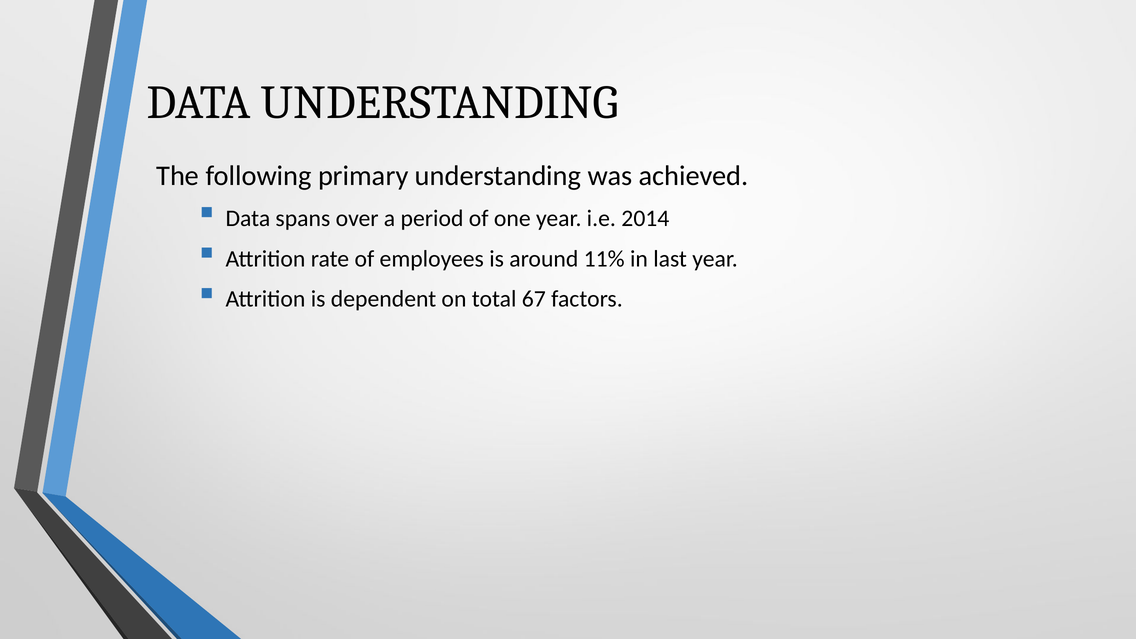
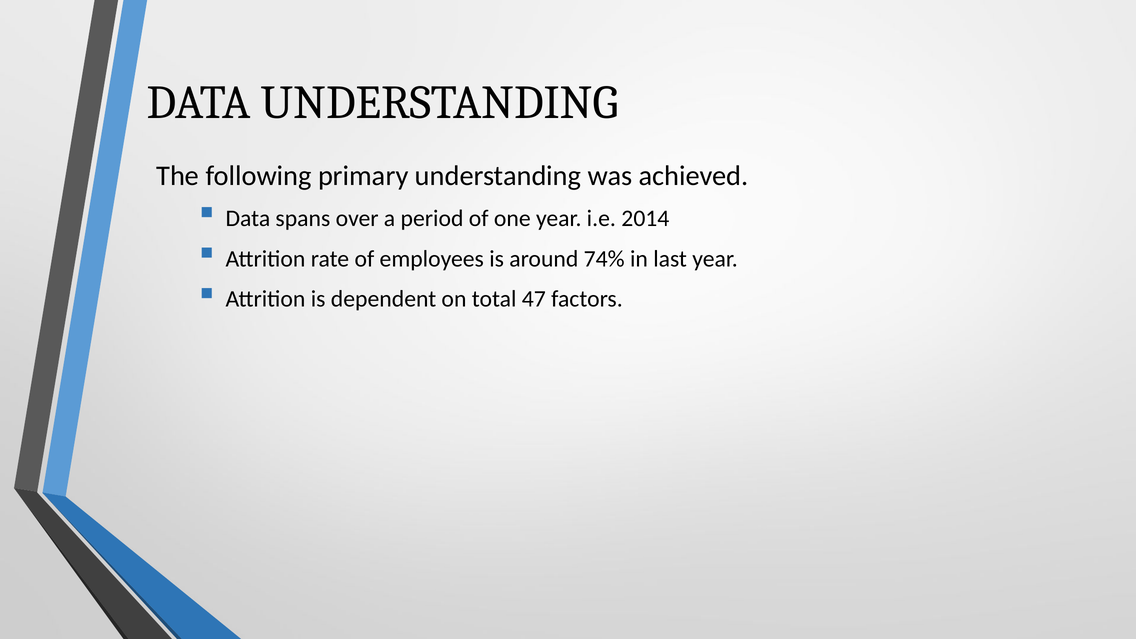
11%: 11% -> 74%
67: 67 -> 47
